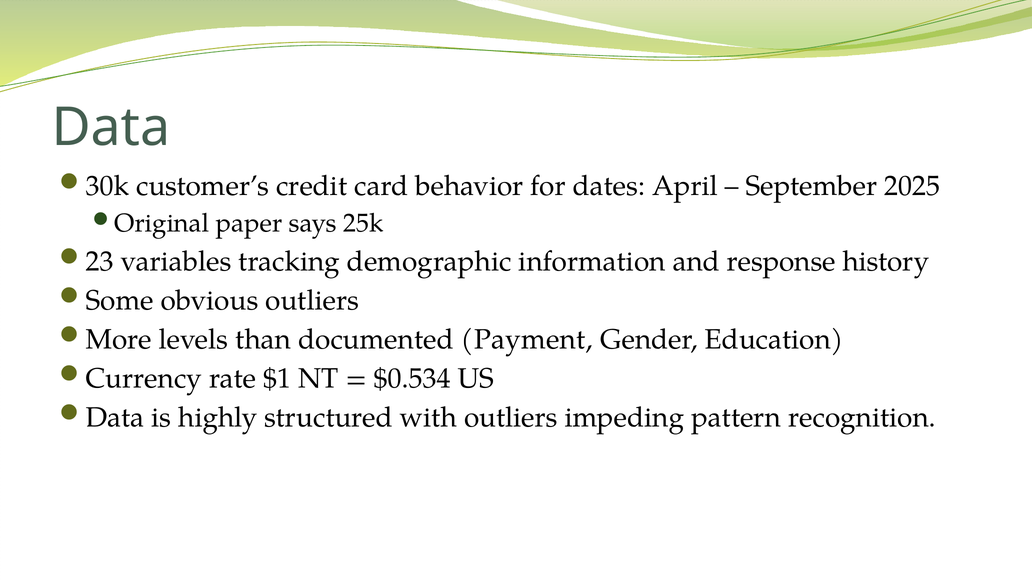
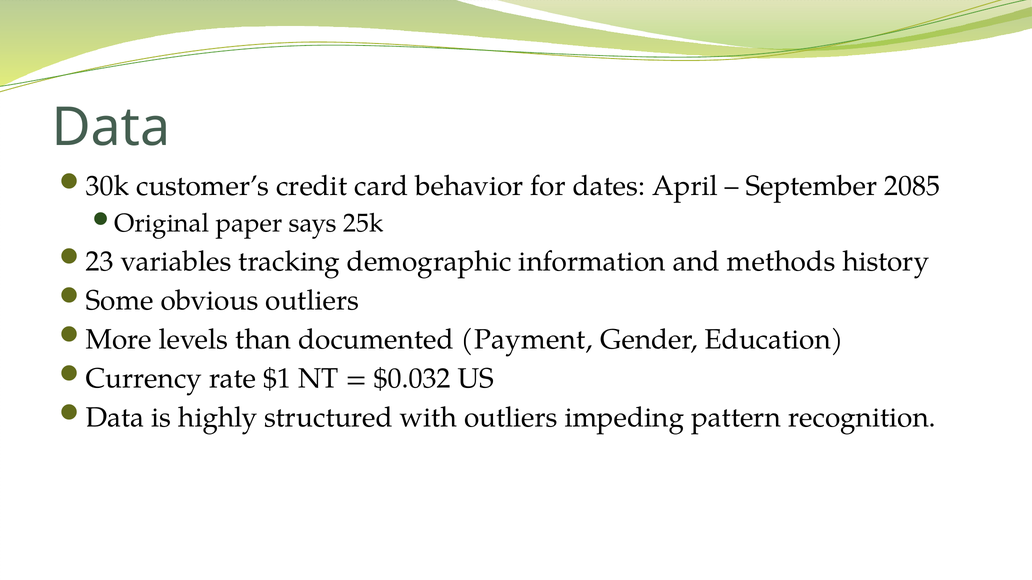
2025: 2025 -> 2085
response: response -> methods
$0.534: $0.534 -> $0.032
